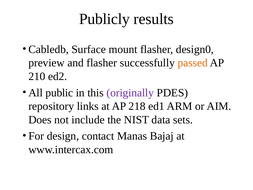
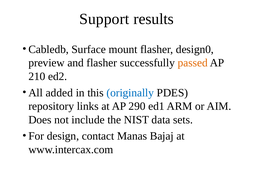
Publicly: Publicly -> Support
public: public -> added
originally colour: purple -> blue
218: 218 -> 290
